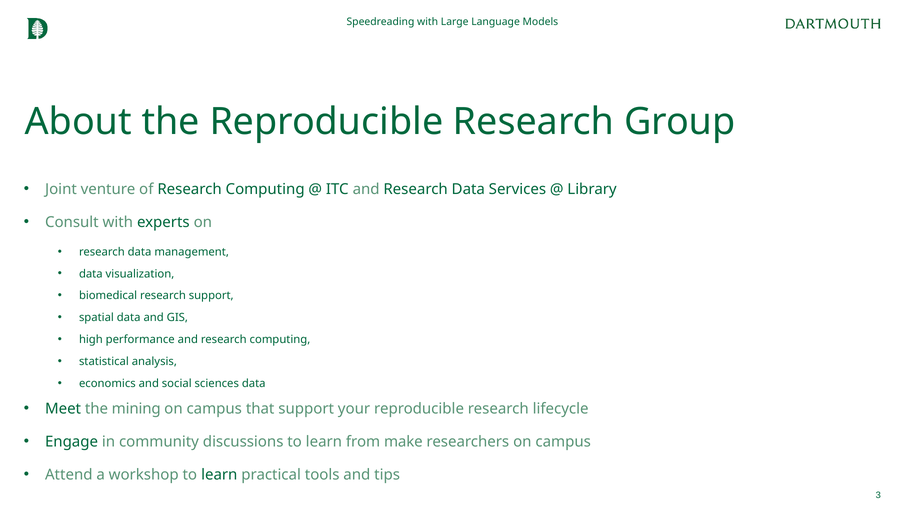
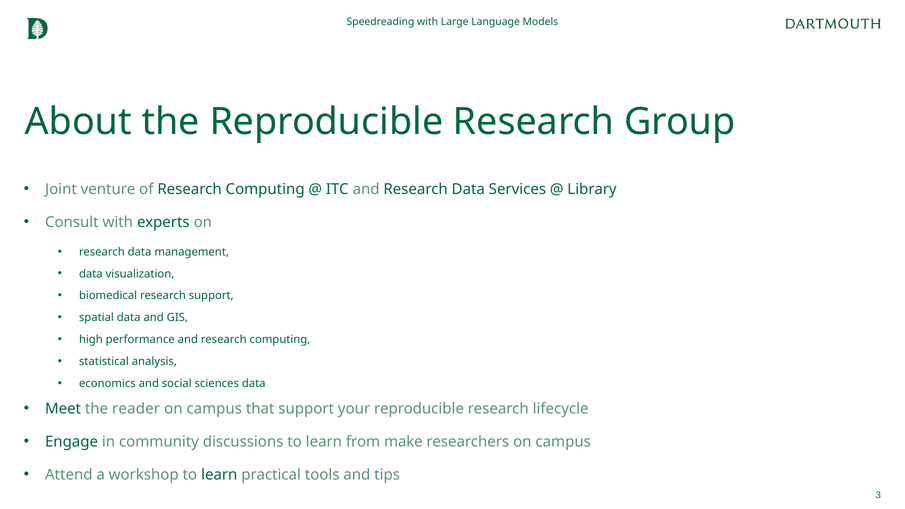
mining: mining -> reader
